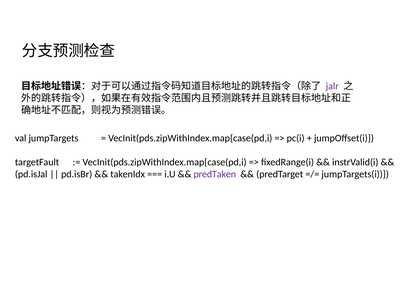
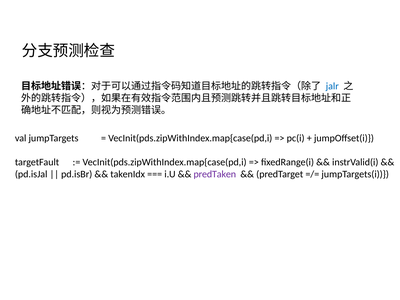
jalr colour: purple -> blue
